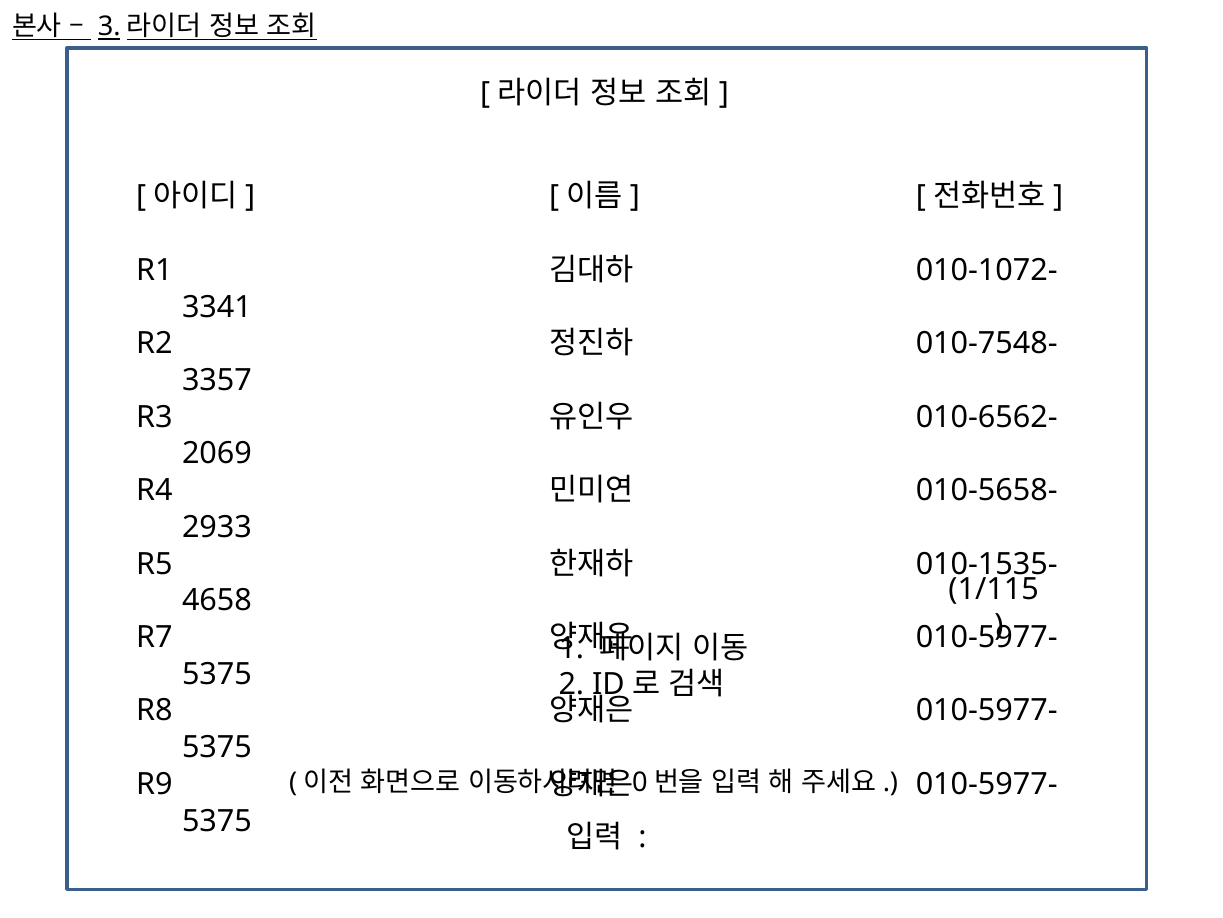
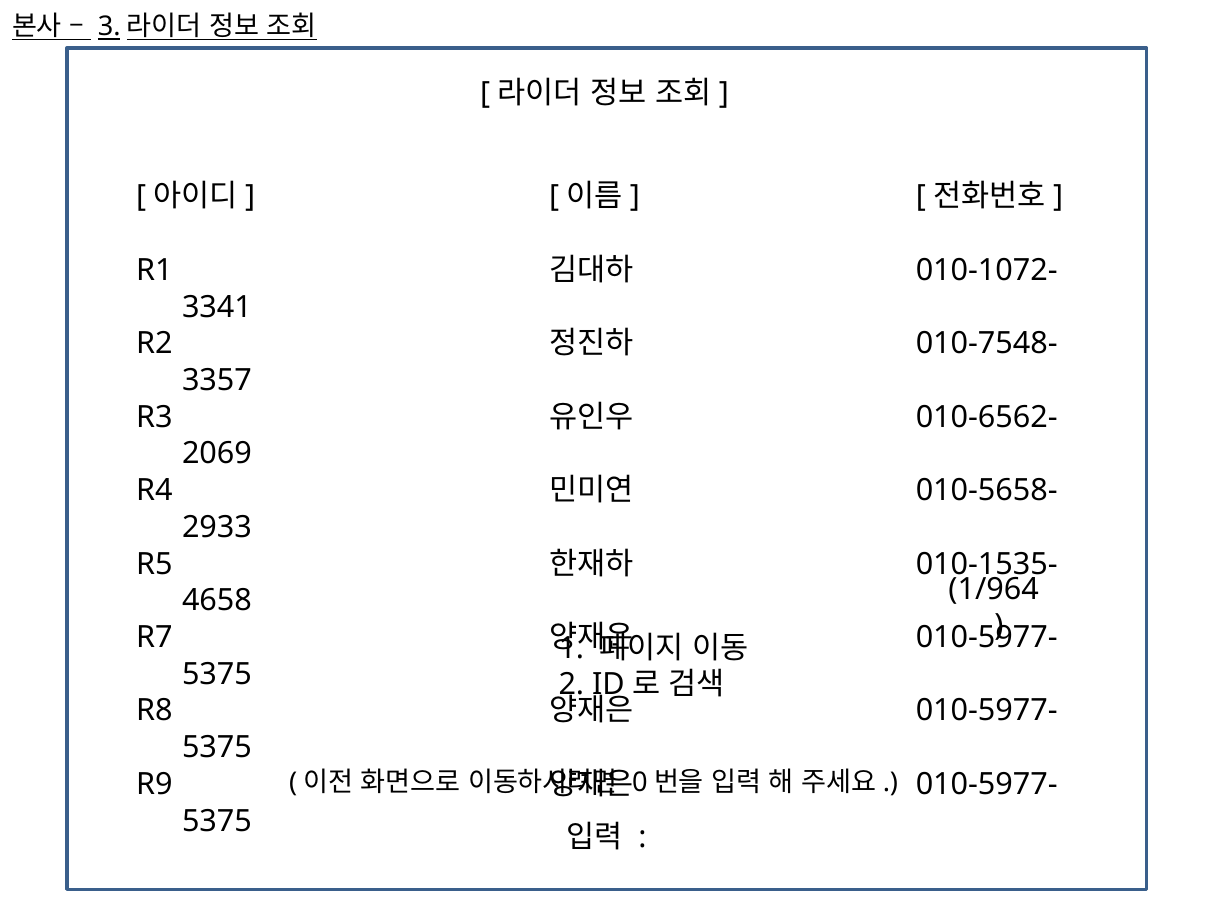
1/115: 1/115 -> 1/964
